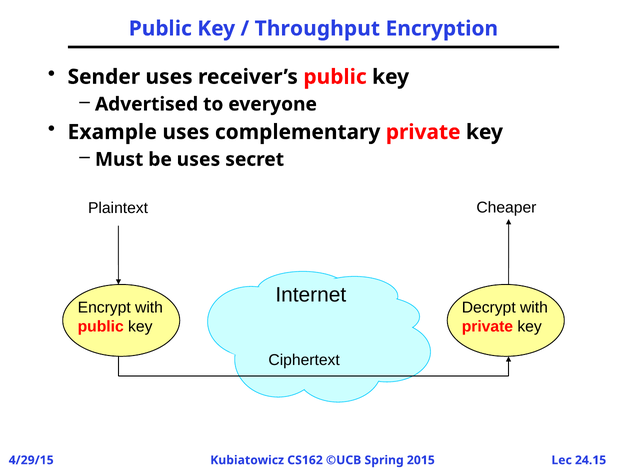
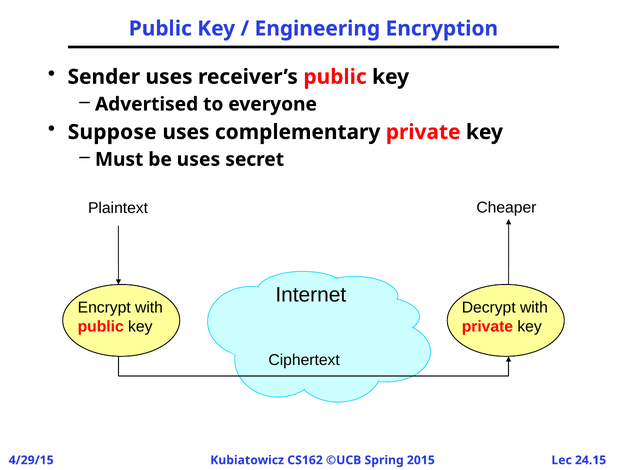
Throughput: Throughput -> Engineering
Example: Example -> Suppose
